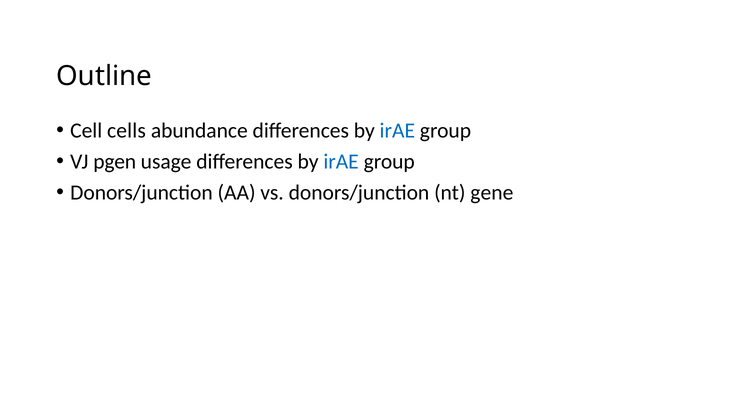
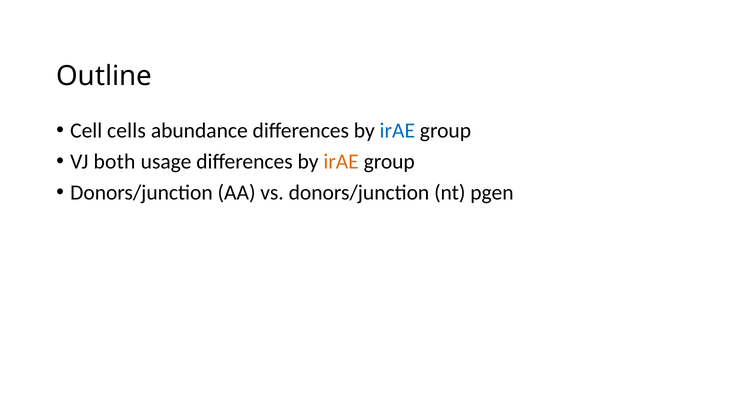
pgen: pgen -> both
irAE at (341, 162) colour: blue -> orange
gene: gene -> pgen
